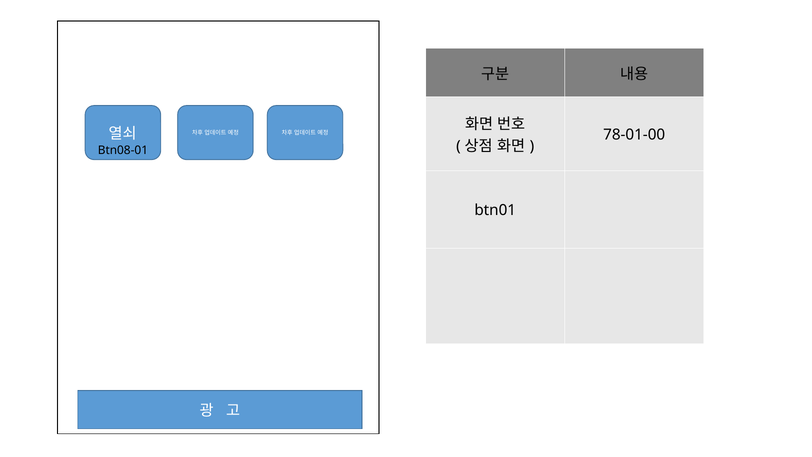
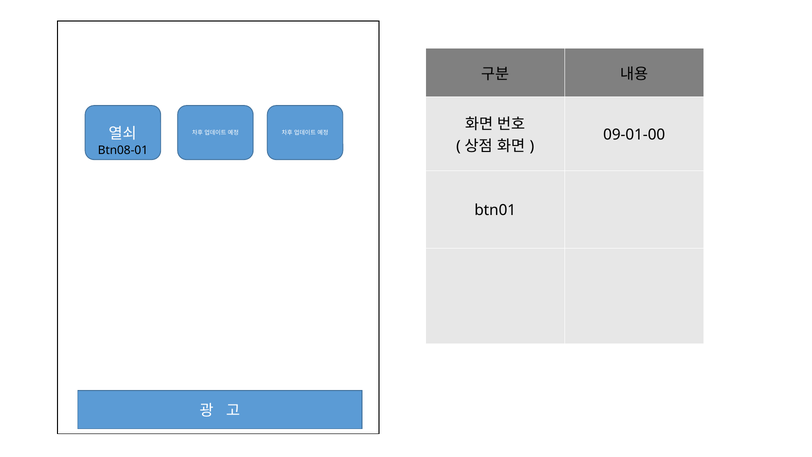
78-01-00: 78-01-00 -> 09-01-00
